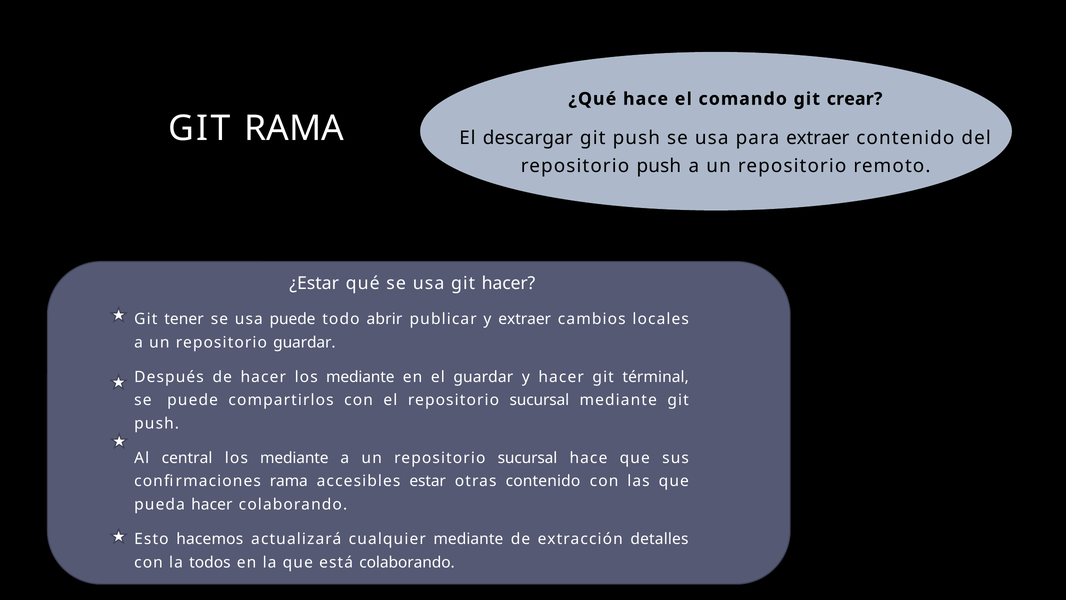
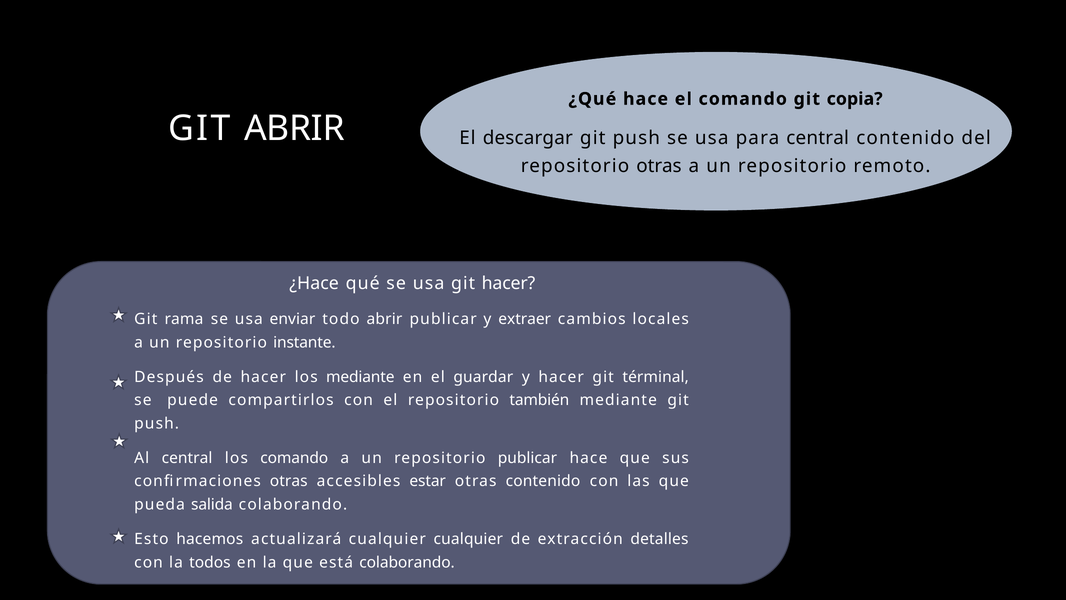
crear: crear -> copia
GIT RAMA: RAMA -> ABRIR
para extraer: extraer -> central
repositorio push: push -> otras
¿Estar: ¿Estar -> ¿Hace
tener: tener -> rama
usa puede: puede -> enviar
repositorio guardar: guardar -> instante
el repositorio sucursal: sucursal -> también
mediante at (294, 458): mediante -> comando
un repositorio sucursal: sucursal -> publicar
confirmaciones rama: rama -> otras
pueda hacer: hacer -> salida
cualquier mediante: mediante -> cualquier
